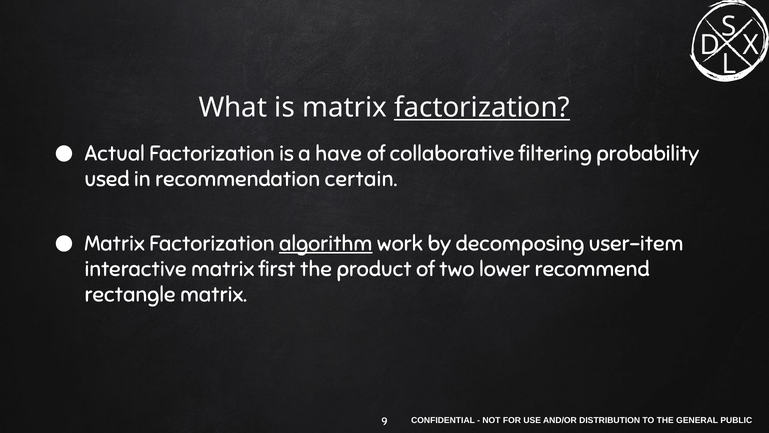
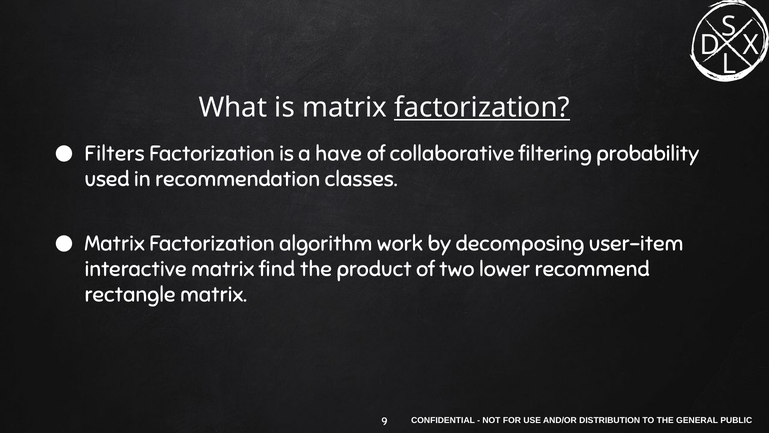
Actual: Actual -> Filters
certain: certain -> classes
algorithm underline: present -> none
first: first -> find
